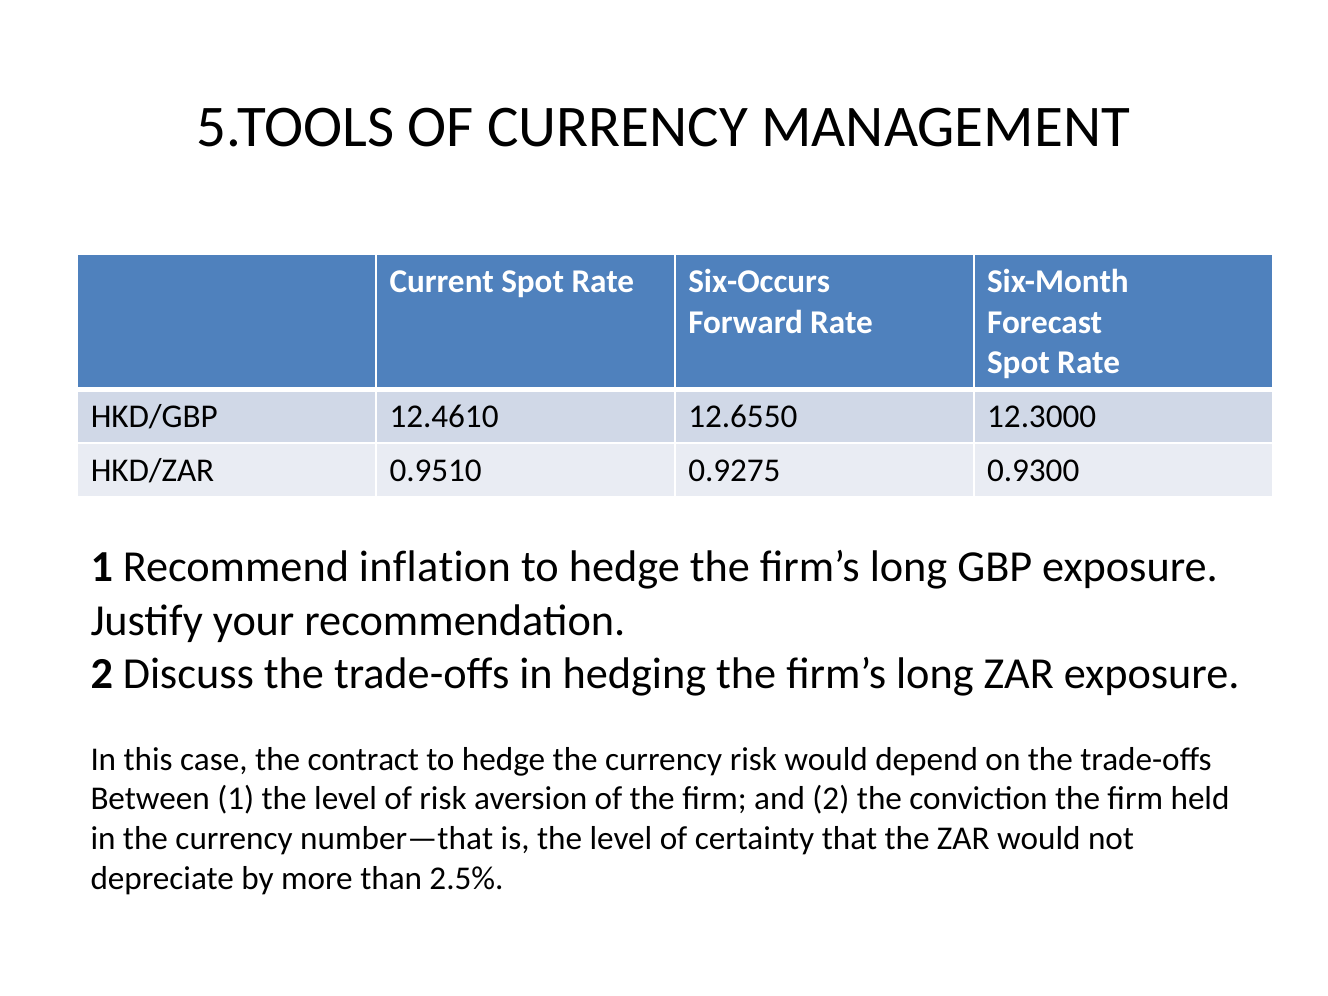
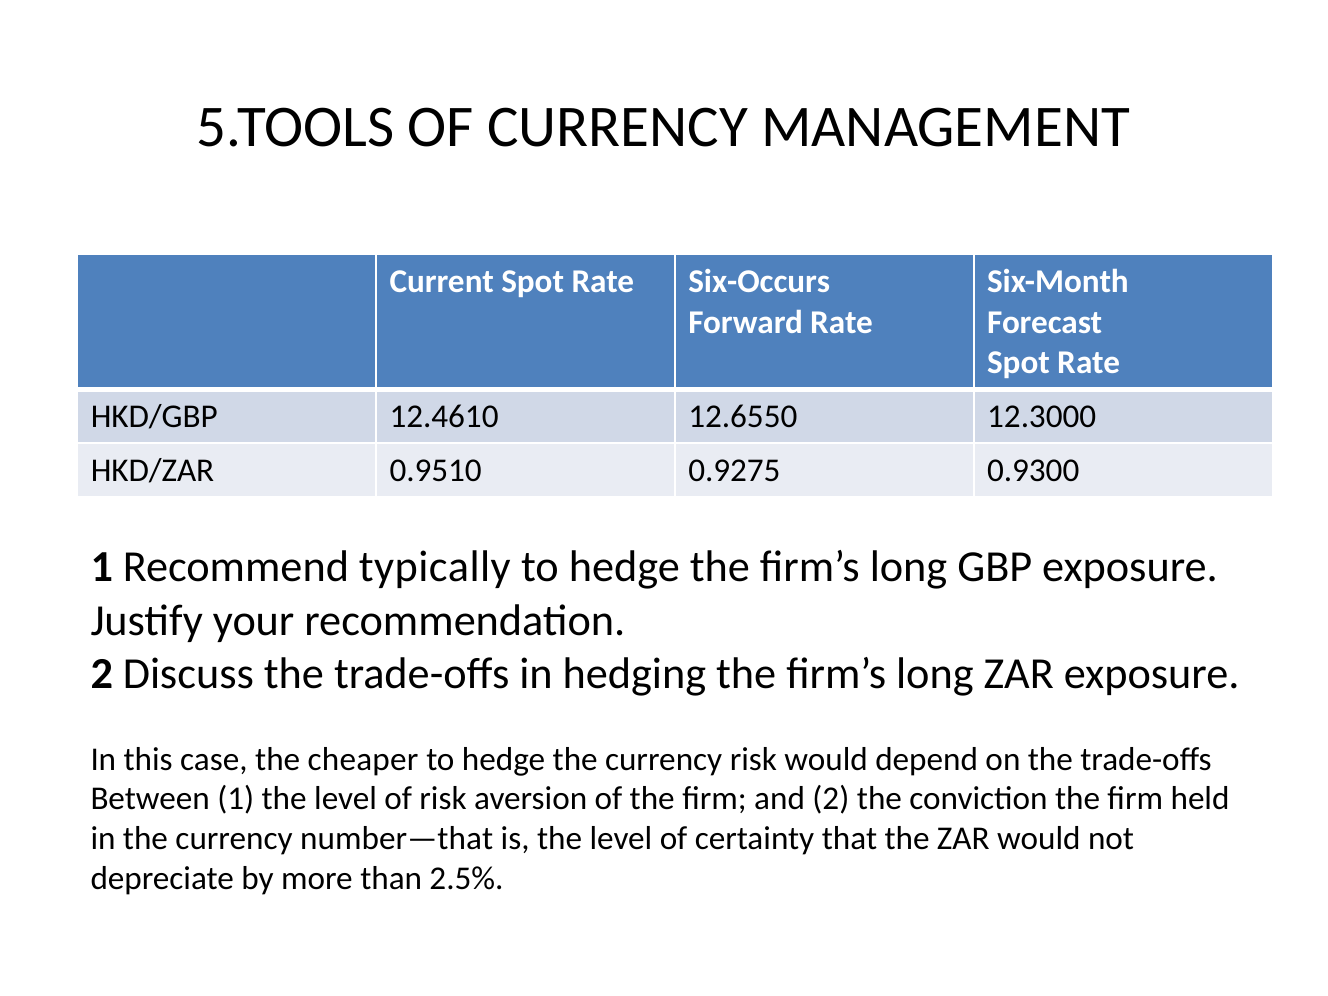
inflation: inflation -> typically
contract: contract -> cheaper
